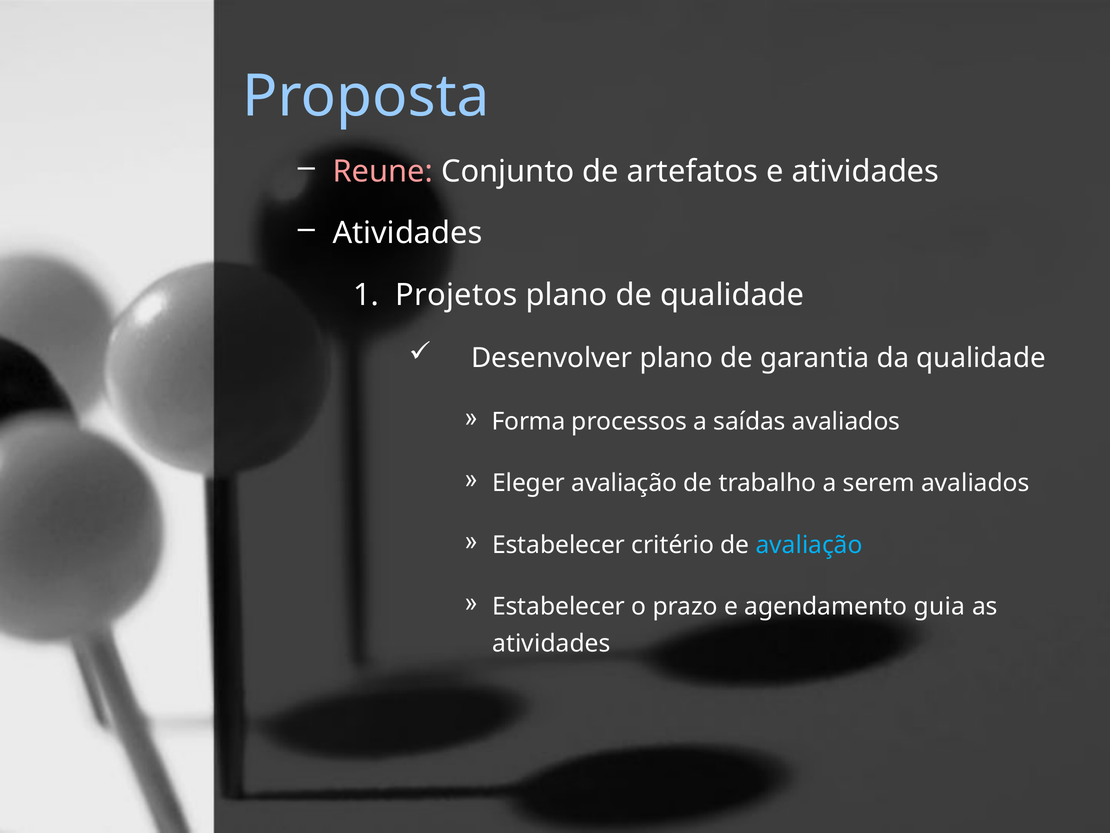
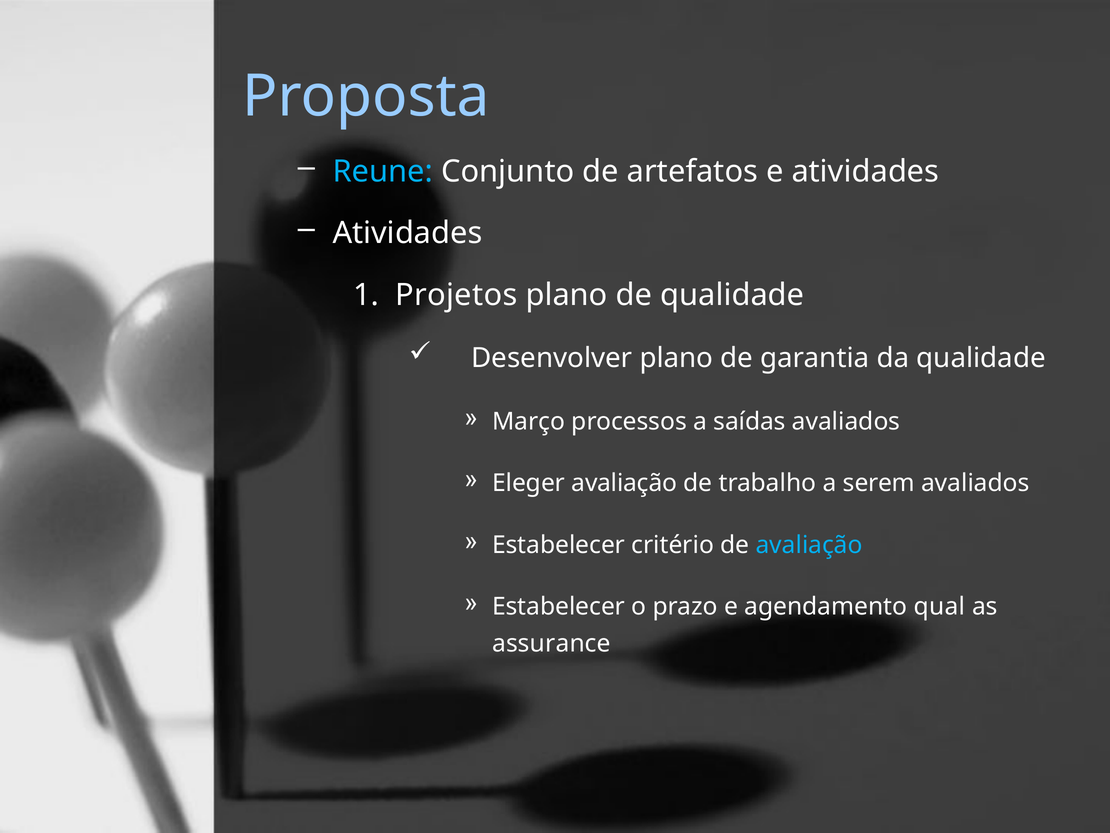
Reune colour: pink -> light blue
Forma: Forma -> Março
guia: guia -> qual
atividades at (551, 643): atividades -> assurance
